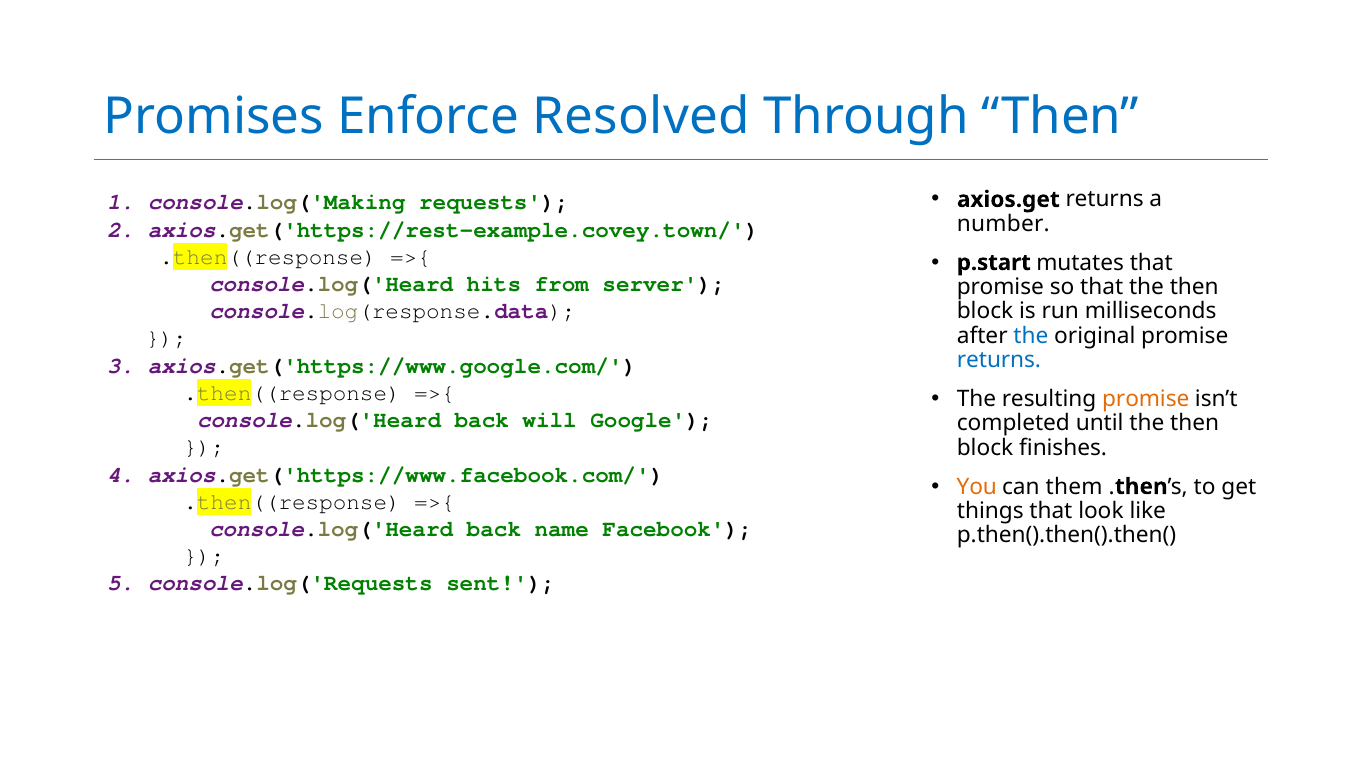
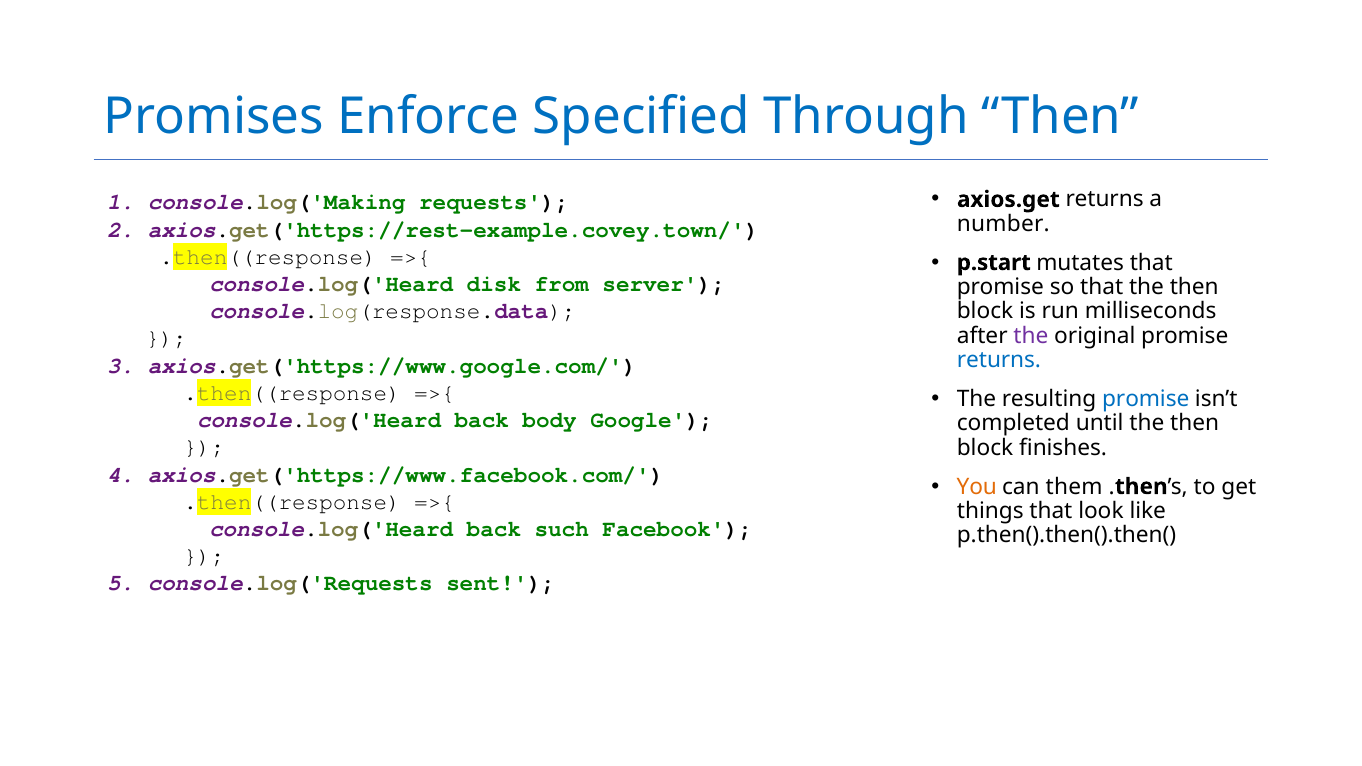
Resolved: Resolved -> Specified
hits: hits -> disk
the at (1031, 336) colour: blue -> purple
promise at (1146, 399) colour: orange -> blue
will: will -> body
name: name -> such
